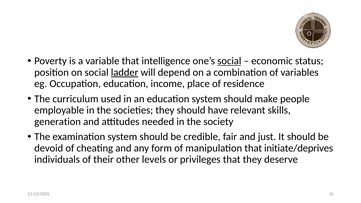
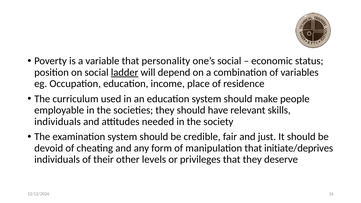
intelligence: intelligence -> personality
social at (229, 61) underline: present -> none
generation at (58, 122): generation -> individuals
